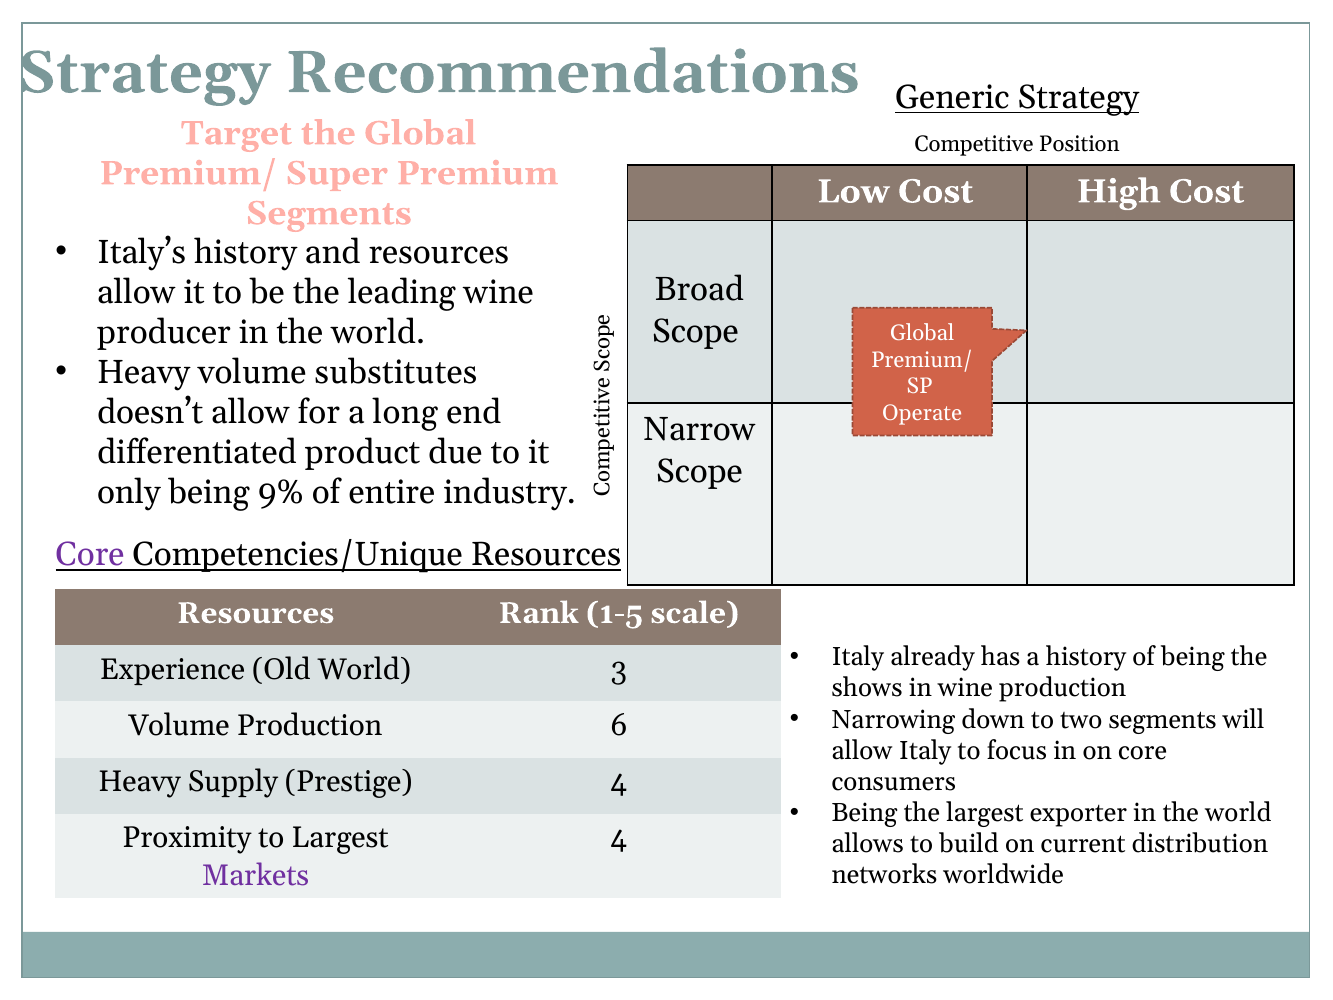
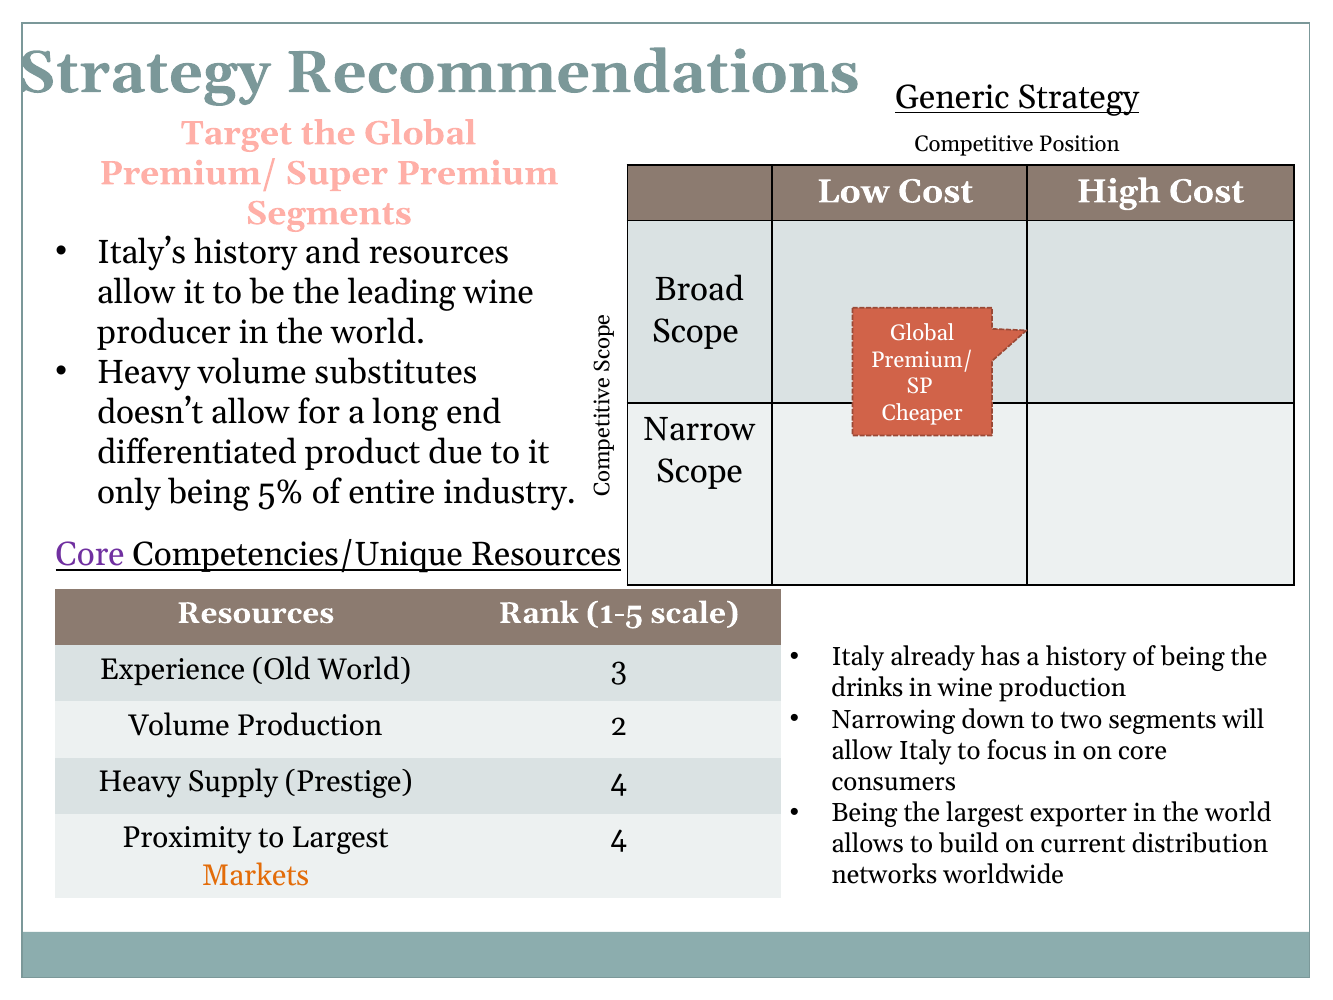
Operate: Operate -> Cheaper
9%: 9% -> 5%
shows: shows -> drinks
6: 6 -> 2
Markets colour: purple -> orange
